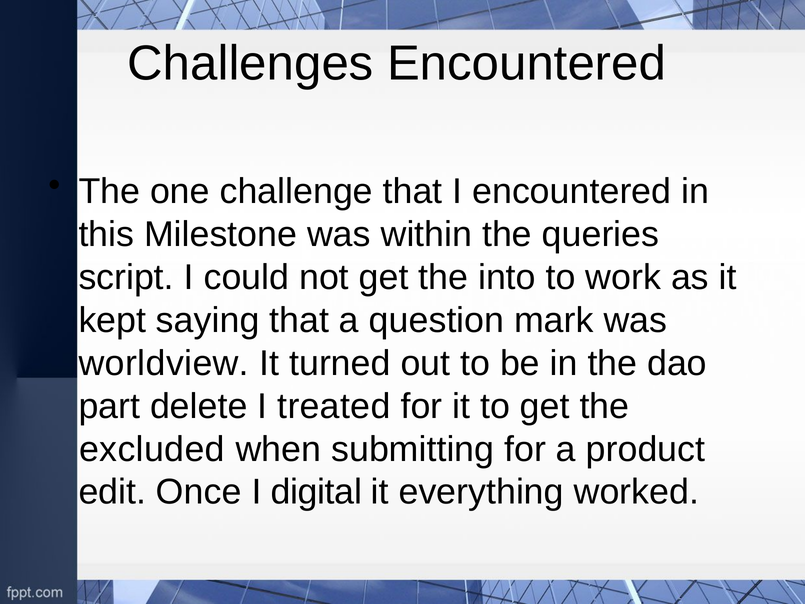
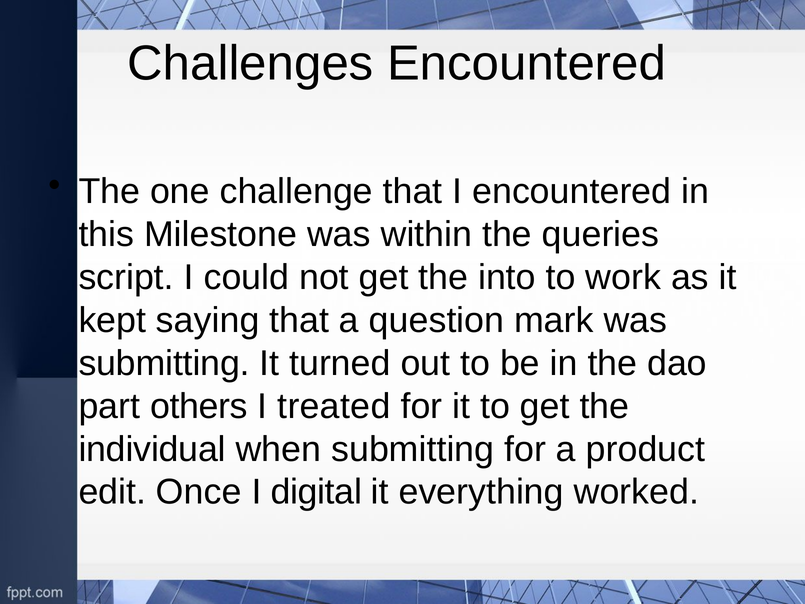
worldview at (164, 363): worldview -> submitting
delete: delete -> others
excluded: excluded -> individual
